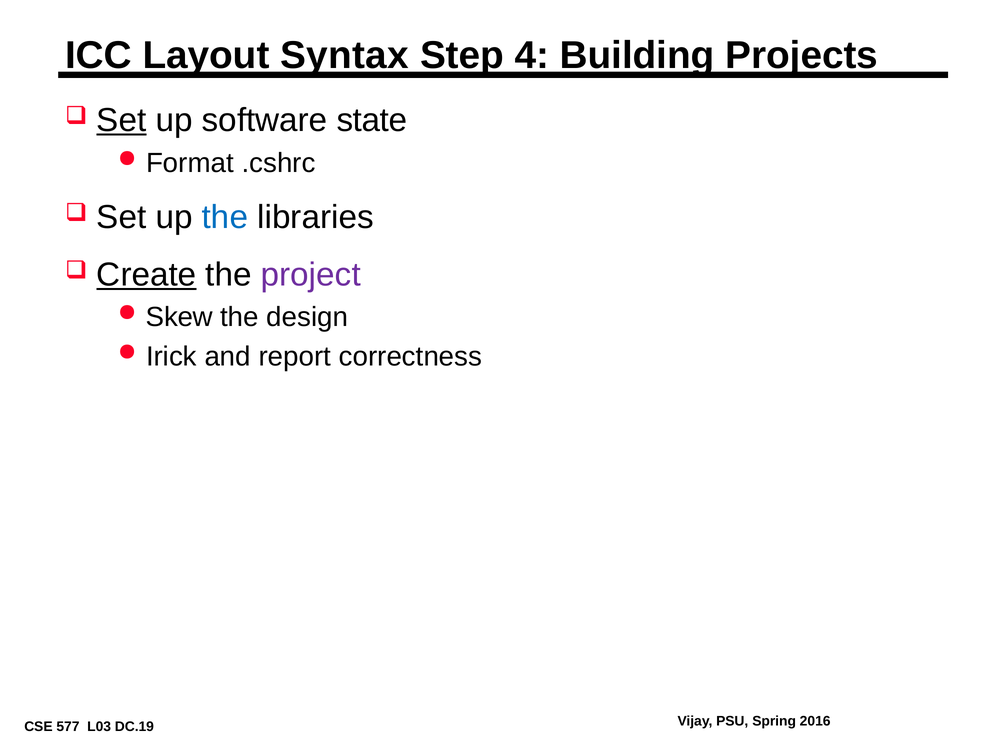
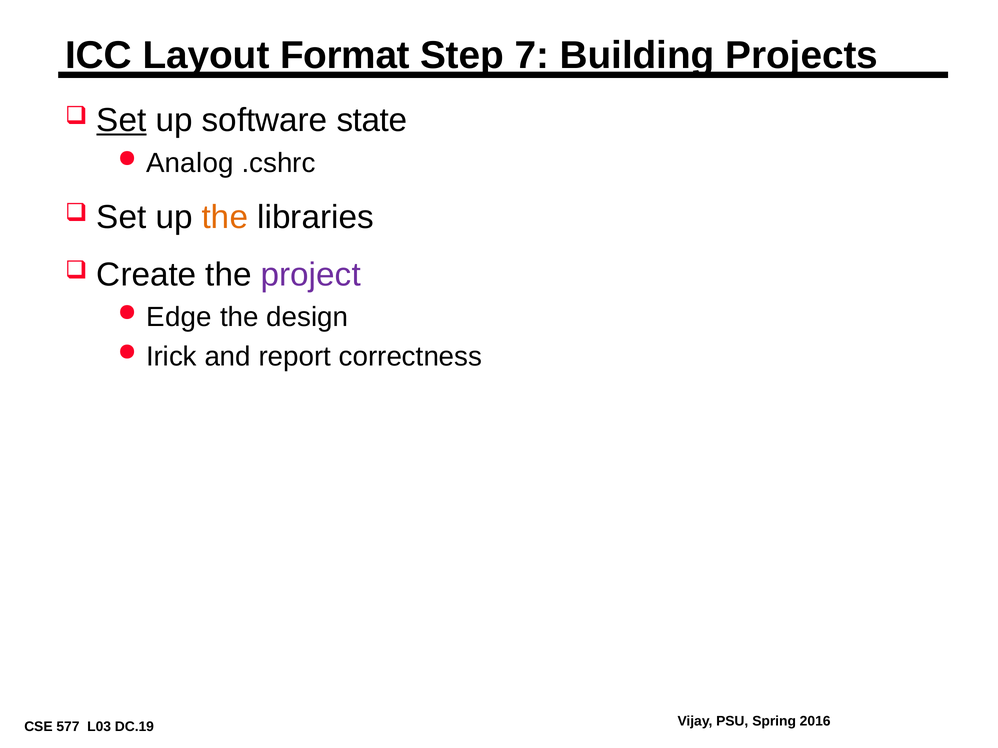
Syntax: Syntax -> Format
4: 4 -> 7
Format: Format -> Analog
the at (225, 217) colour: blue -> orange
Create underline: present -> none
Skew: Skew -> Edge
